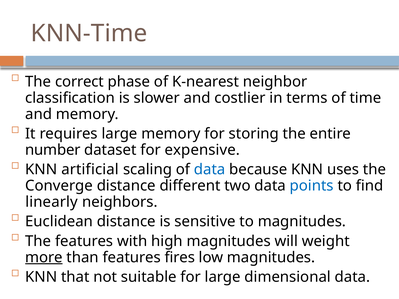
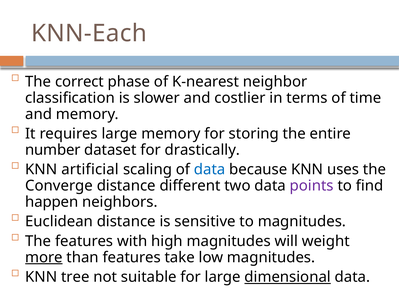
KNN-Time: KNN-Time -> KNN-Each
expensive: expensive -> drastically
points colour: blue -> purple
linearly: linearly -> happen
fires: fires -> take
that: that -> tree
dimensional underline: none -> present
